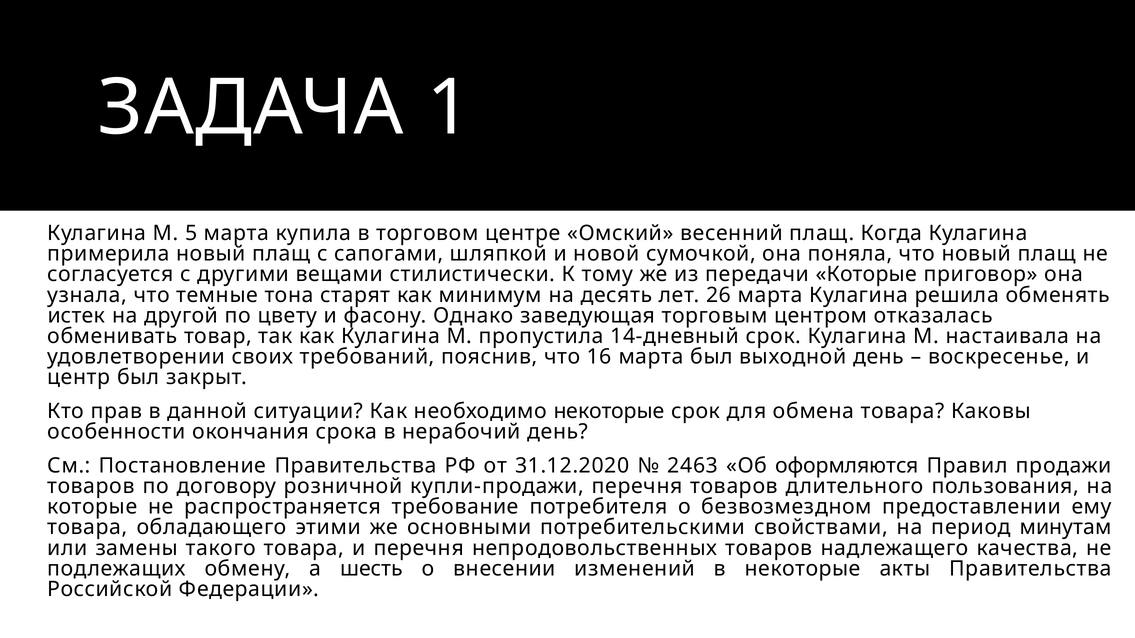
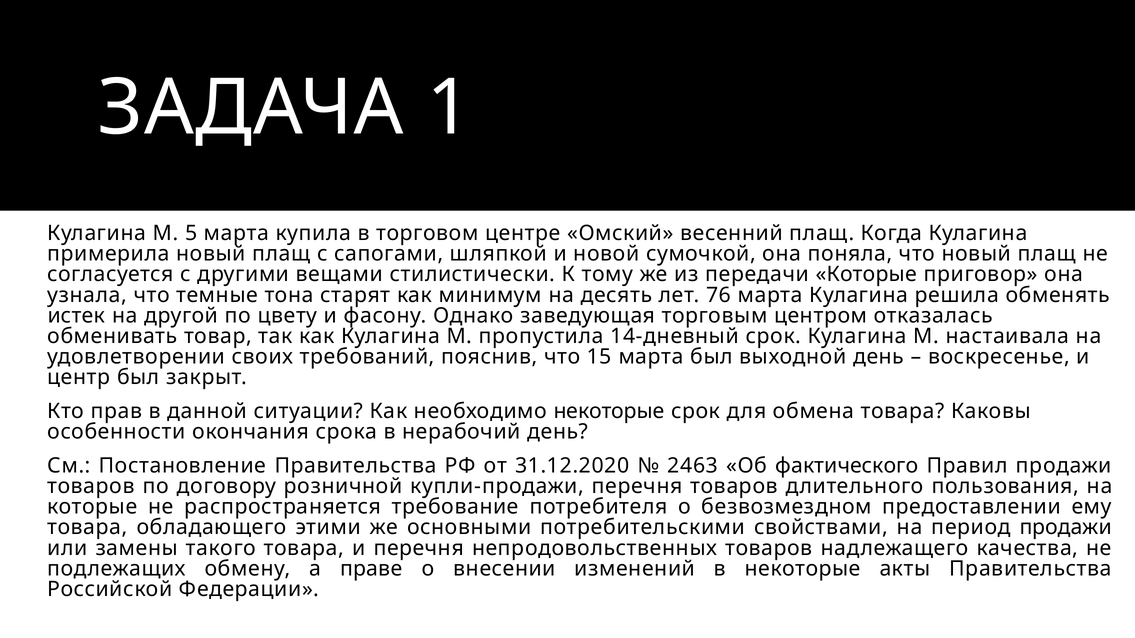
26: 26 -> 76
16: 16 -> 15
оформляются: оформляются -> фактического
период минутам: минутам -> продажи
шесть: шесть -> праве
